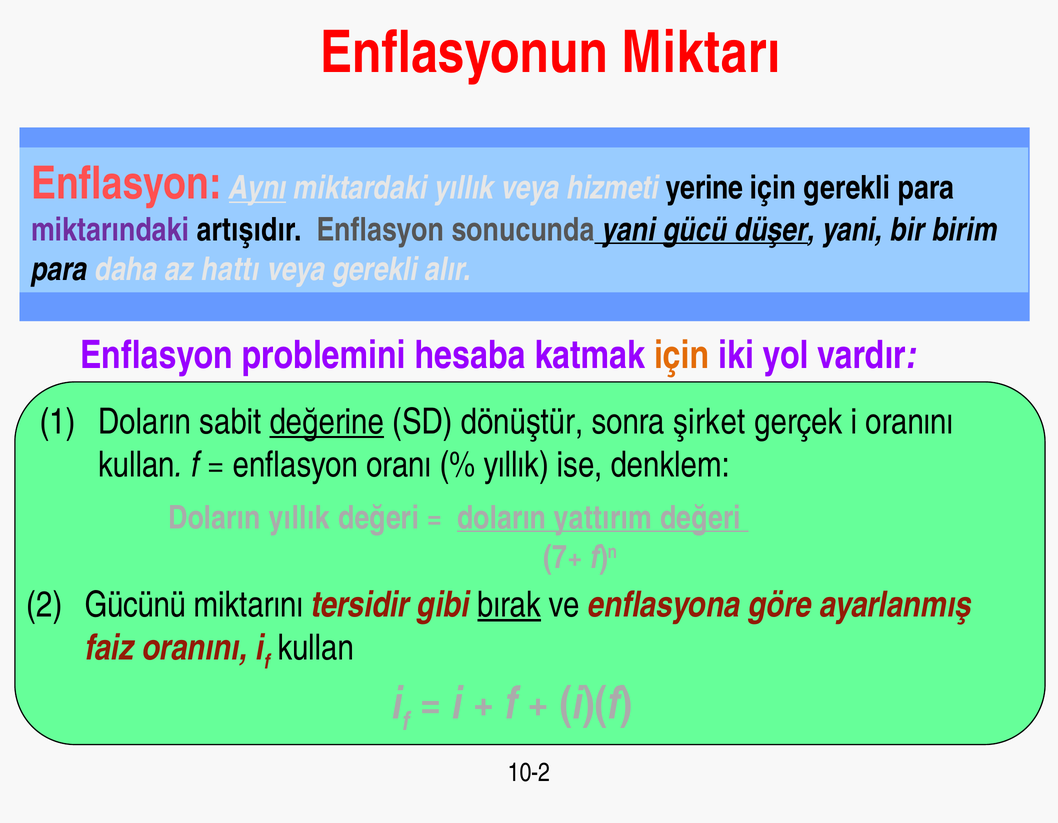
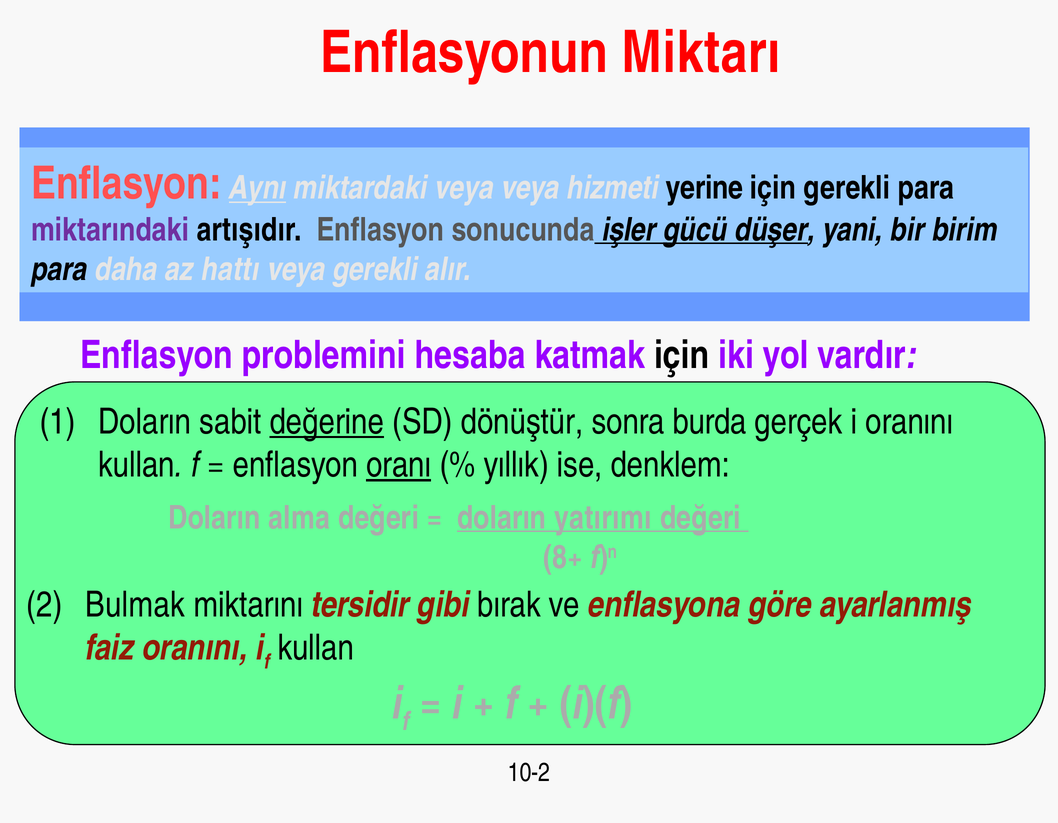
miktardaki yıllık: yıllık -> veya
sonucunda yani: yani -> işler
için at (682, 355) colour: orange -> black
şirket: şirket -> burda
oranı underline: none -> present
Doların yıllık: yıllık -> alma
yattırım: yattırım -> yatırımı
7+: 7+ -> 8+
Gücünü: Gücünü -> Bulmak
bırak underline: present -> none
